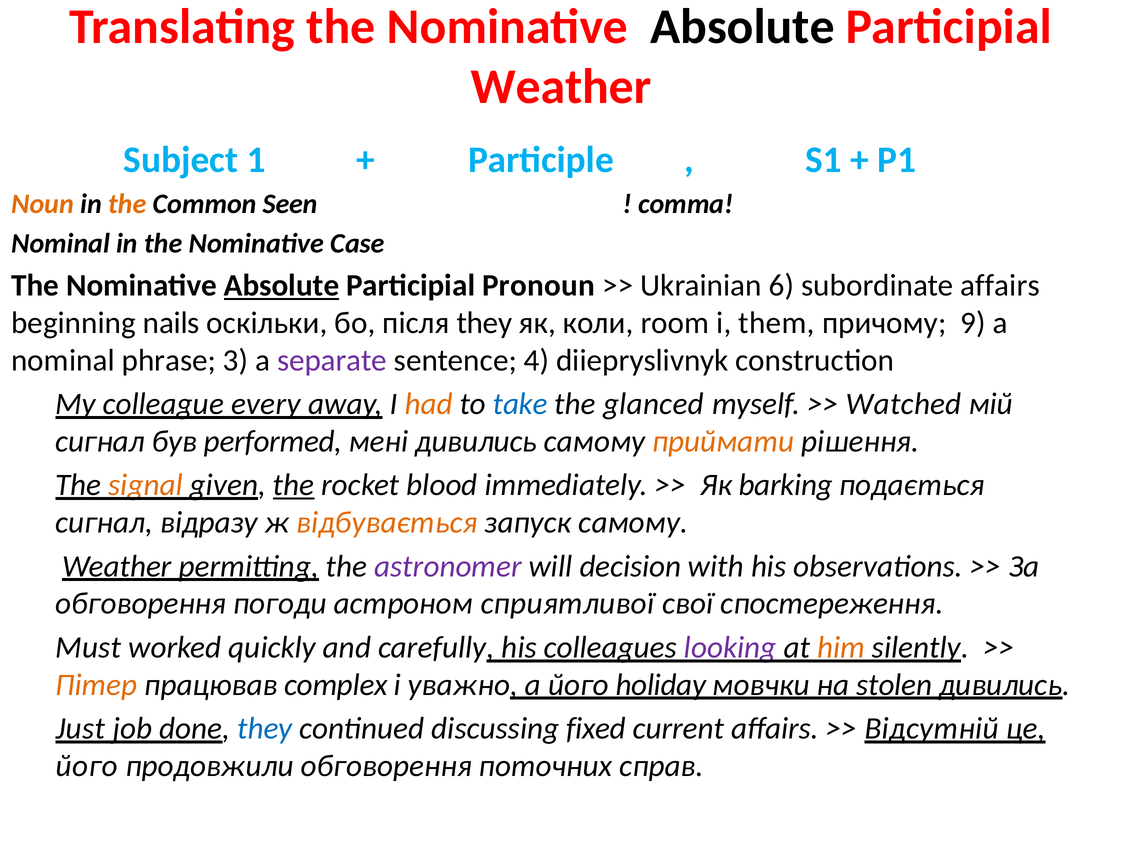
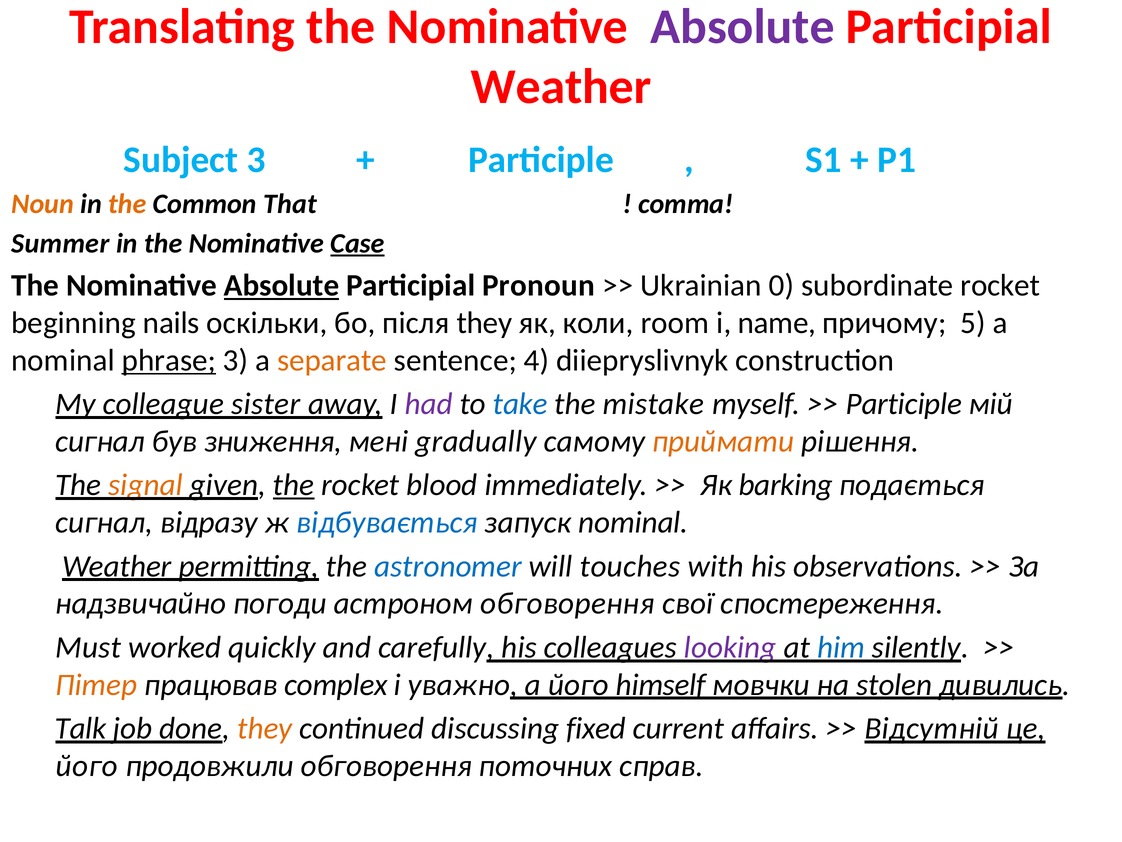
Absolute at (743, 27) colour: black -> purple
Subject 1: 1 -> 3
Seen: Seen -> That
Nominal at (61, 243): Nominal -> Summer
Case underline: none -> present
6: 6 -> 0
subordinate affairs: affairs -> rocket
them: them -> name
9: 9 -> 5
phrase underline: none -> present
separate colour: purple -> orange
every: every -> sister
had colour: orange -> purple
glanced: glanced -> mistake
Watched at (904, 404): Watched -> Participle
performed: performed -> зниження
мені дивились: дивились -> gradually
відбувається colour: orange -> blue
запуск самому: самому -> nominal
astronomer colour: purple -> blue
decision: decision -> touches
обговорення at (141, 603): обговорення -> надзвичайно
астроном сприятливої: сприятливої -> обговорення
him colour: orange -> blue
holiday: holiday -> himself
Just: Just -> Talk
they at (265, 728) colour: blue -> orange
